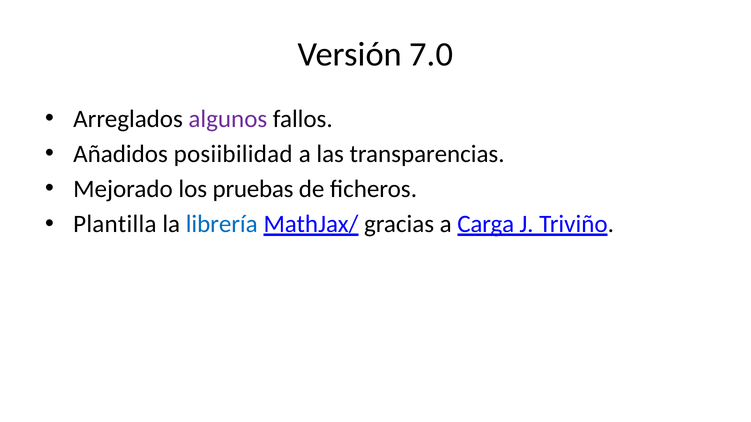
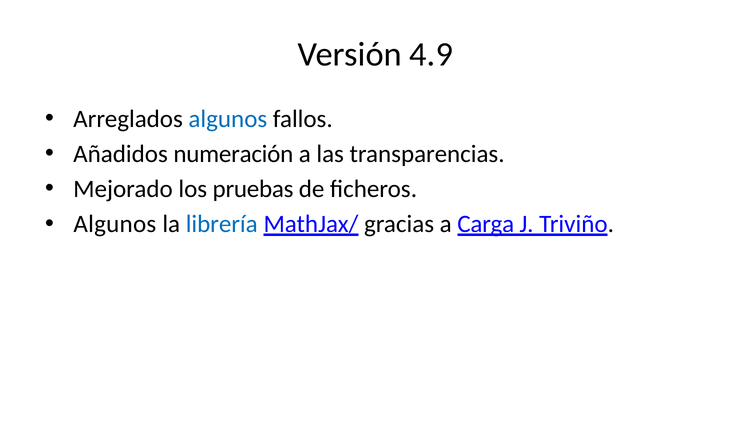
7.0: 7.0 -> 4.9
algunos at (228, 119) colour: purple -> blue
posiibilidad: posiibilidad -> numeración
Plantilla at (115, 224): Plantilla -> Algunos
